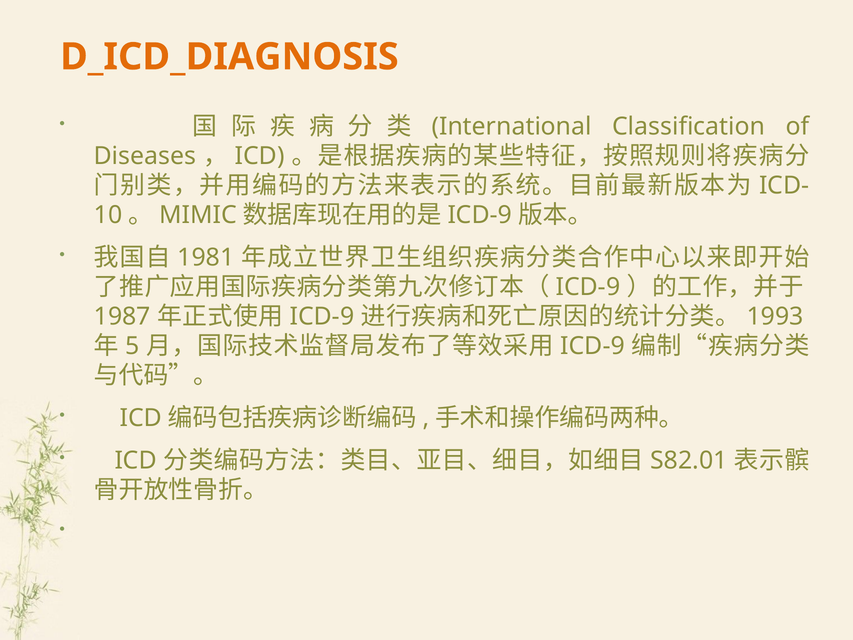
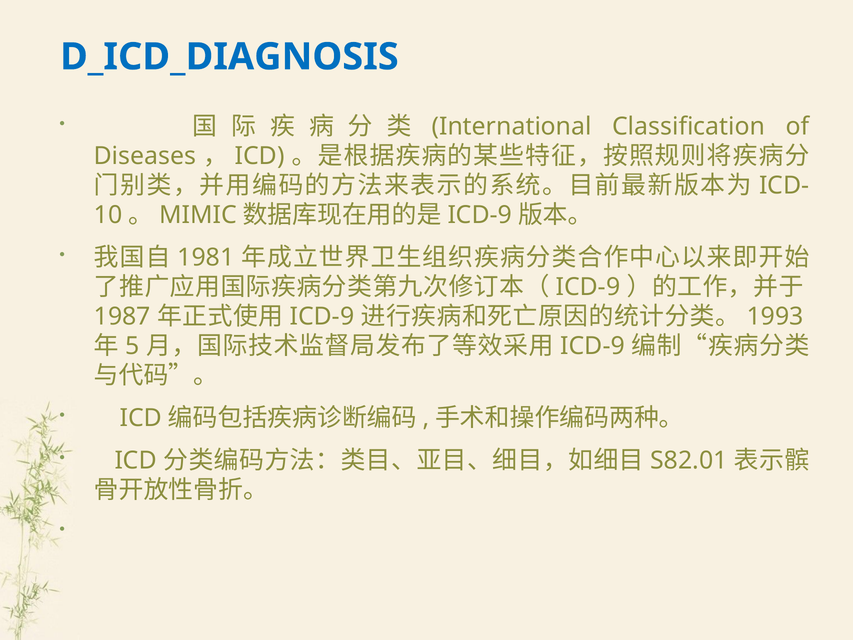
D_ICD_DIAGNOSIS colour: orange -> blue
